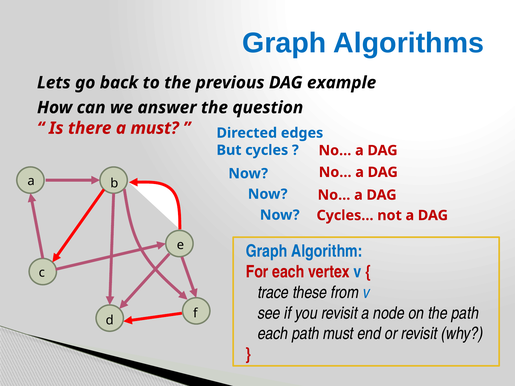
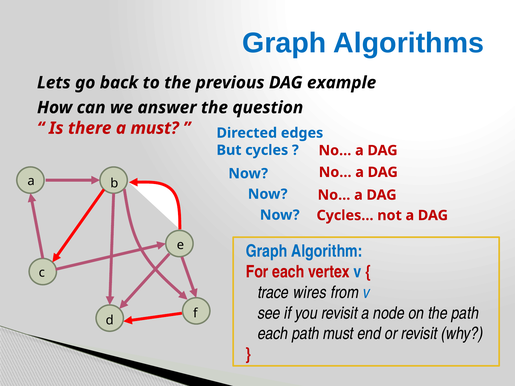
these: these -> wires
